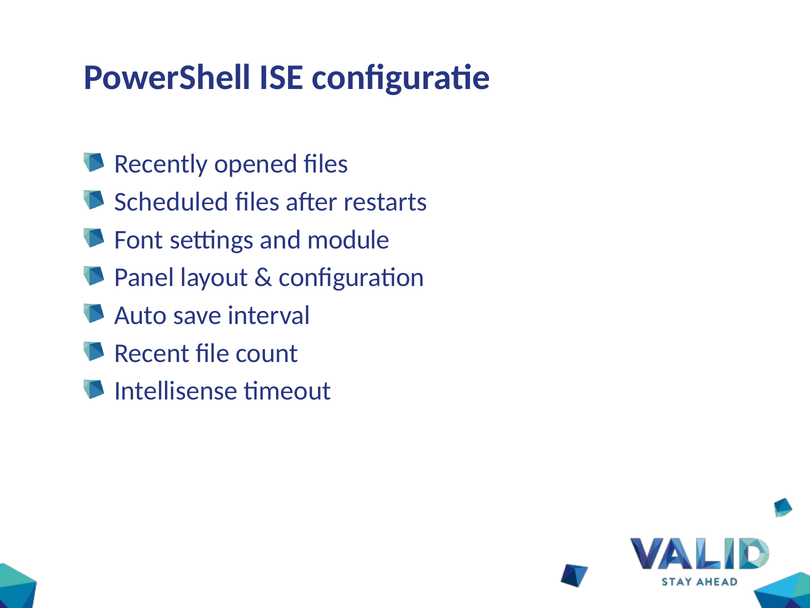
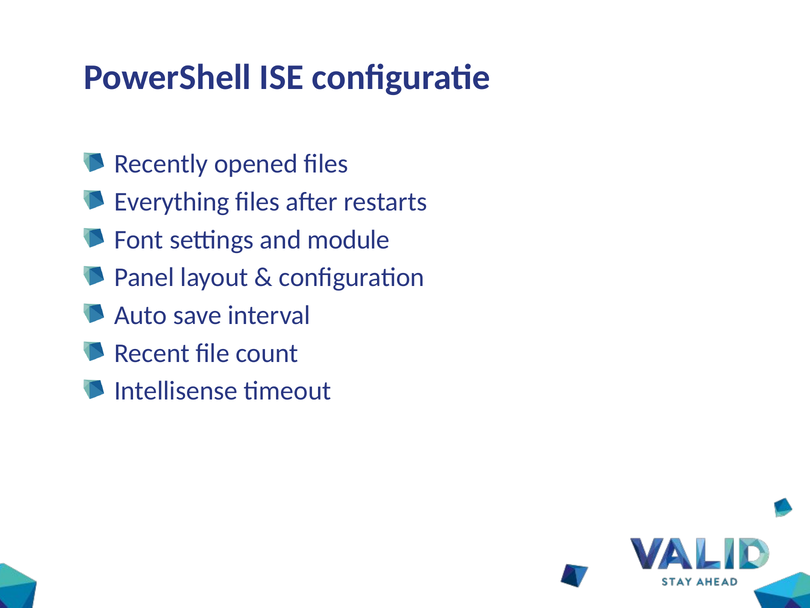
Scheduled: Scheduled -> Everything
